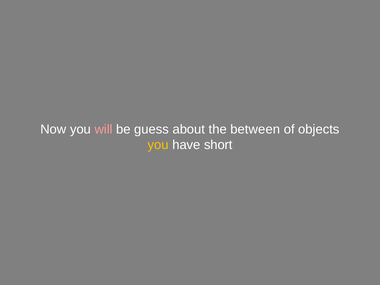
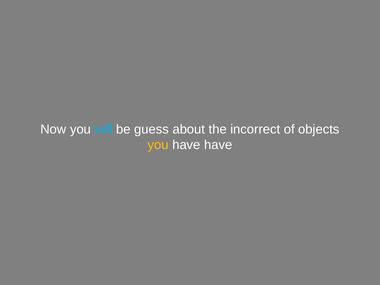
will colour: pink -> light blue
between: between -> incorrect
have short: short -> have
